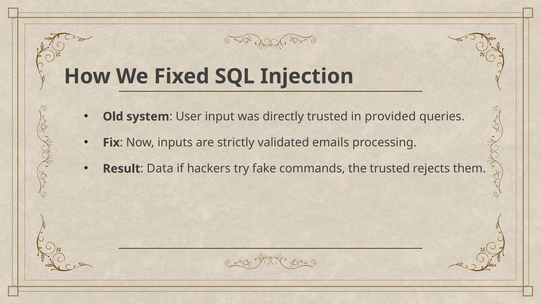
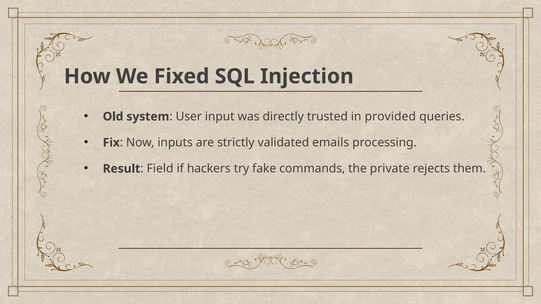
Data: Data -> Field
the trusted: trusted -> private
